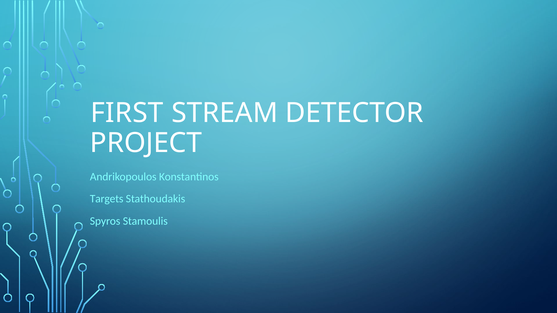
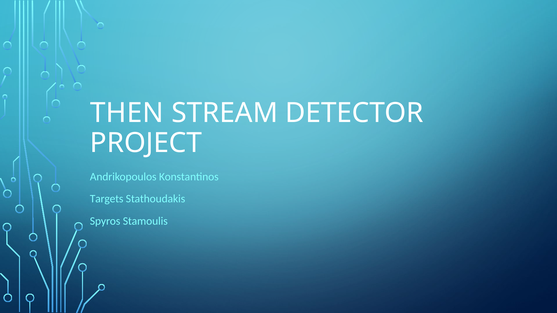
FIRST: FIRST -> THEN
